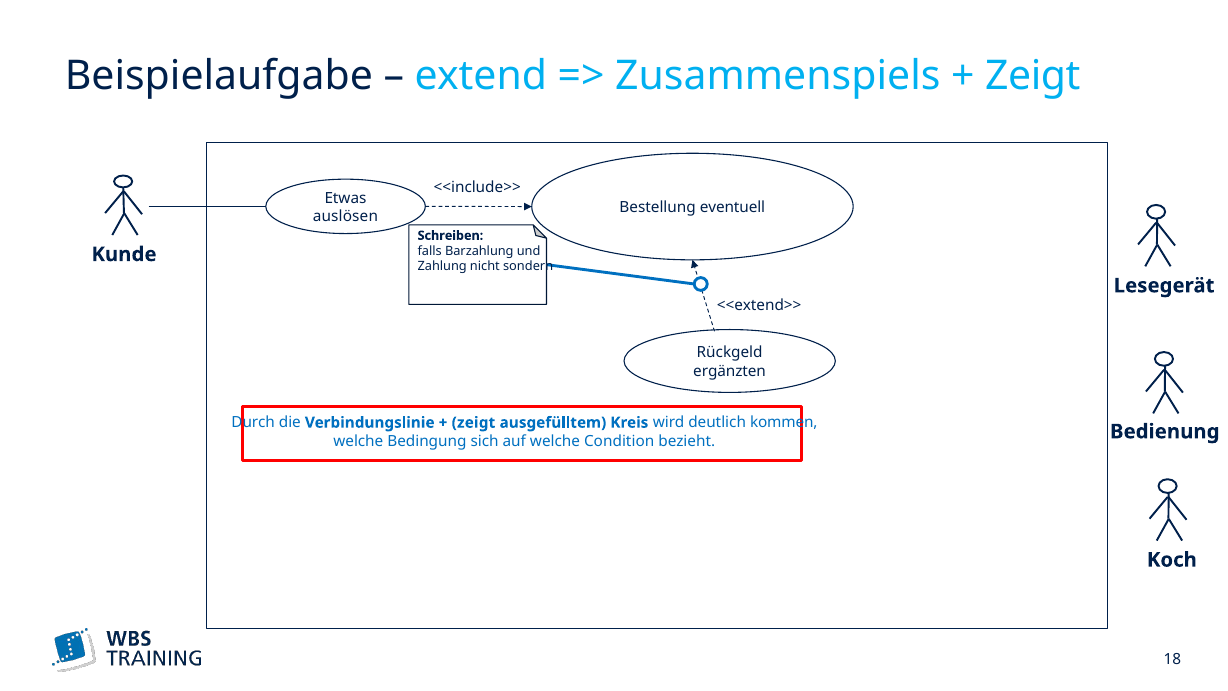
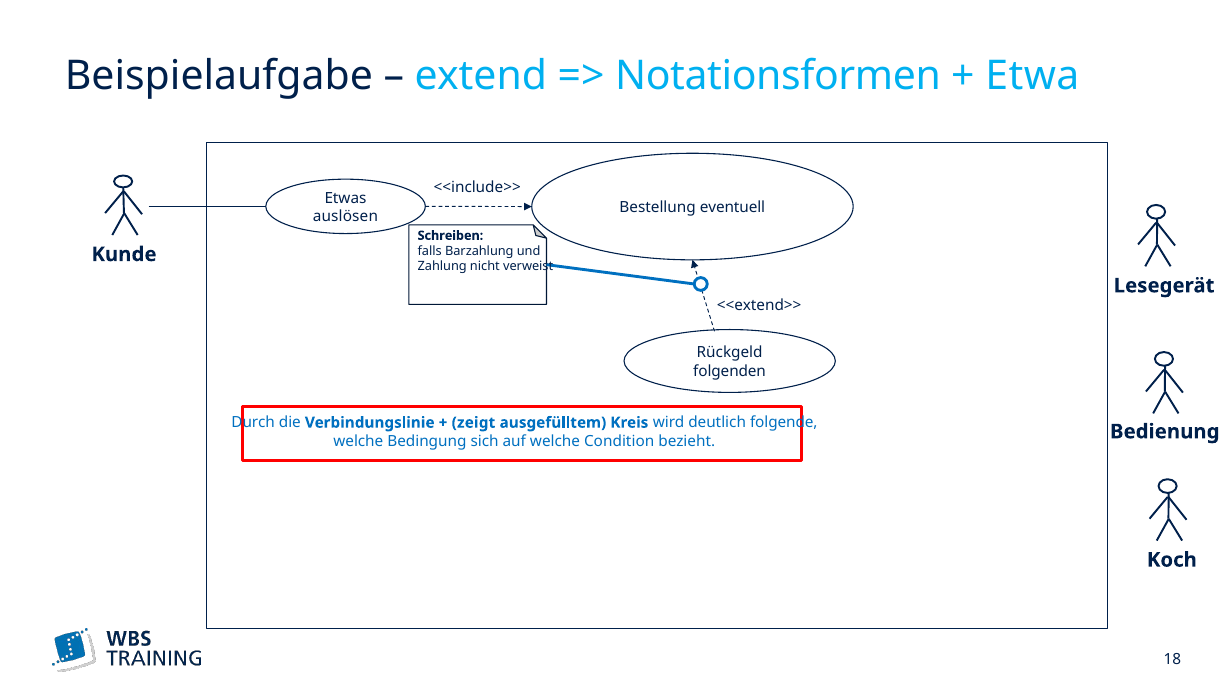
Zusammenspiels: Zusammenspiels -> Notationsformen
Zeigt at (1033, 76): Zeigt -> Etwa
sondern: sondern -> verweist
ergänzten: ergänzten -> folgenden
kommen: kommen -> folgende
